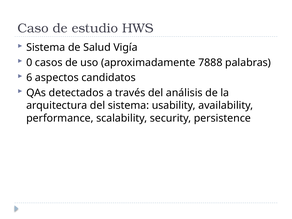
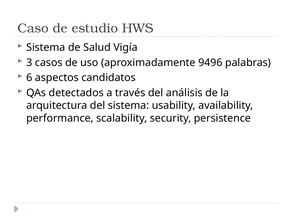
0: 0 -> 3
7888: 7888 -> 9496
